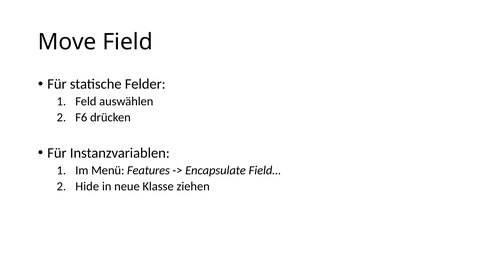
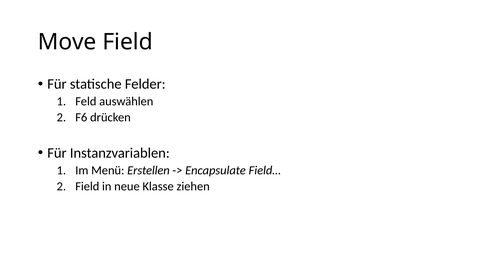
Features: Features -> Erstellen
Hide at (87, 186): Hide -> Field
